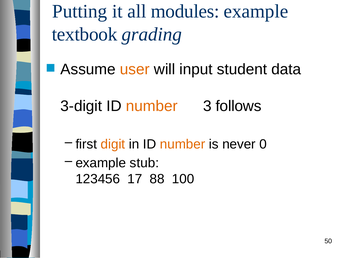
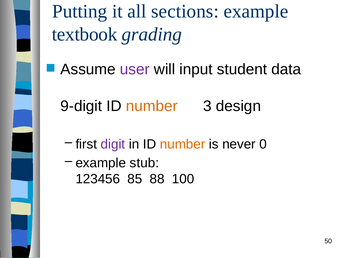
modules: modules -> sections
user colour: orange -> purple
3-digit: 3-digit -> 9-digit
follows: follows -> design
digit colour: orange -> purple
17: 17 -> 85
